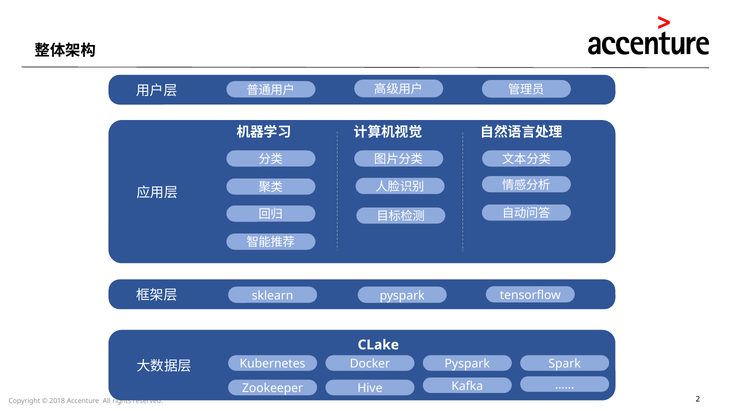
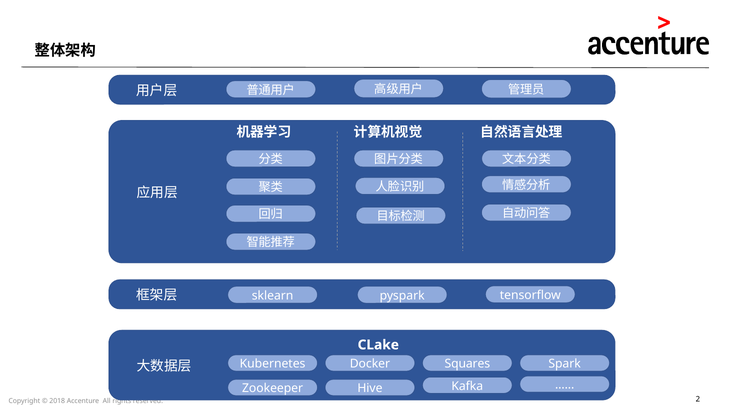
Docker Pyspark: Pyspark -> Squares
